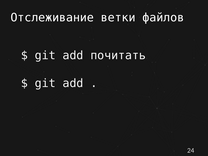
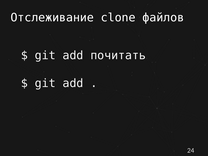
ветки: ветки -> clone
